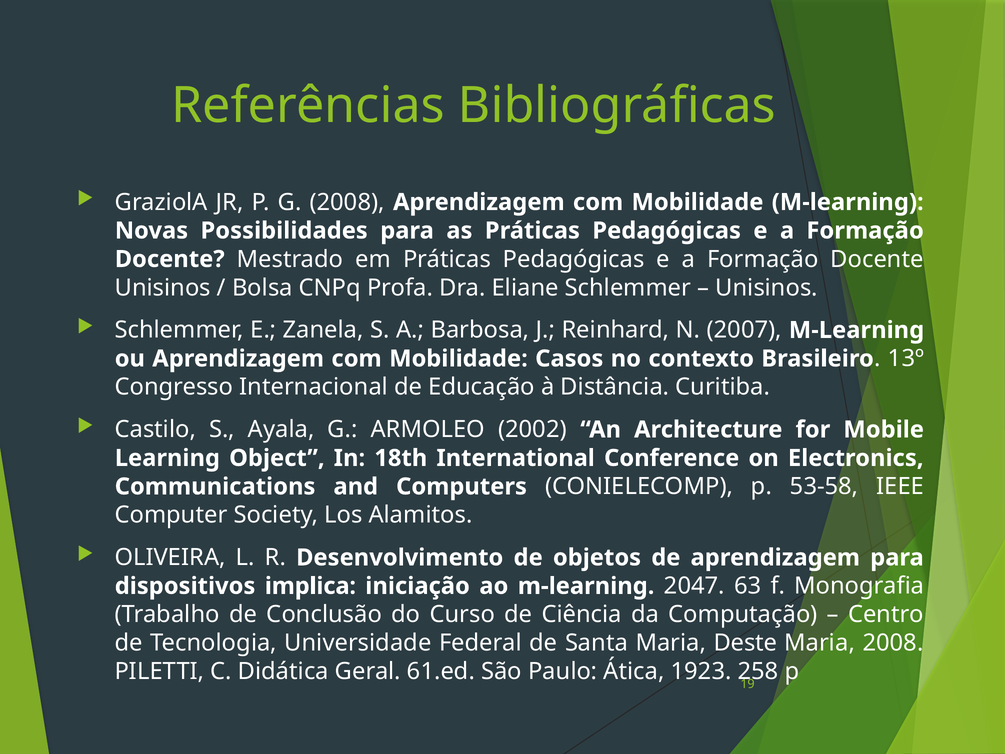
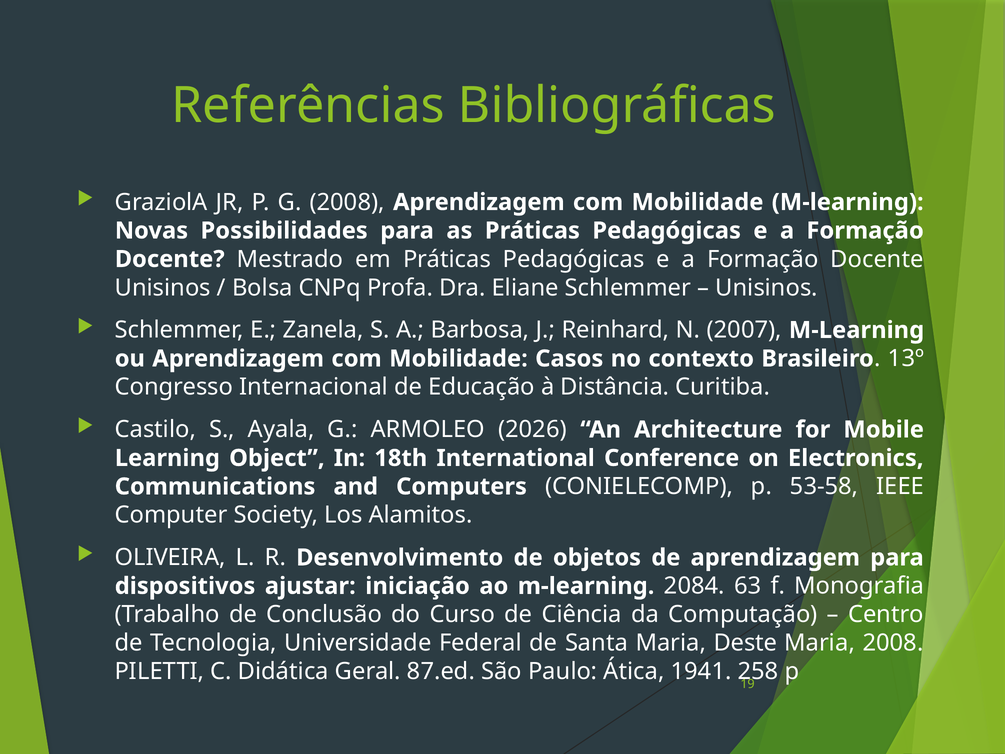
2002: 2002 -> 2026
implica: implica -> ajustar
2047: 2047 -> 2084
61.ed: 61.ed -> 87.ed
1923: 1923 -> 1941
